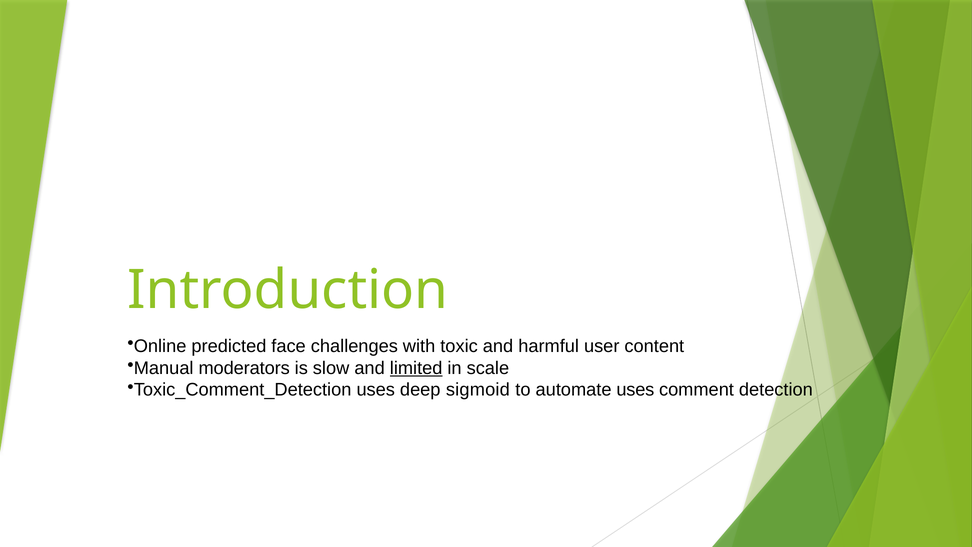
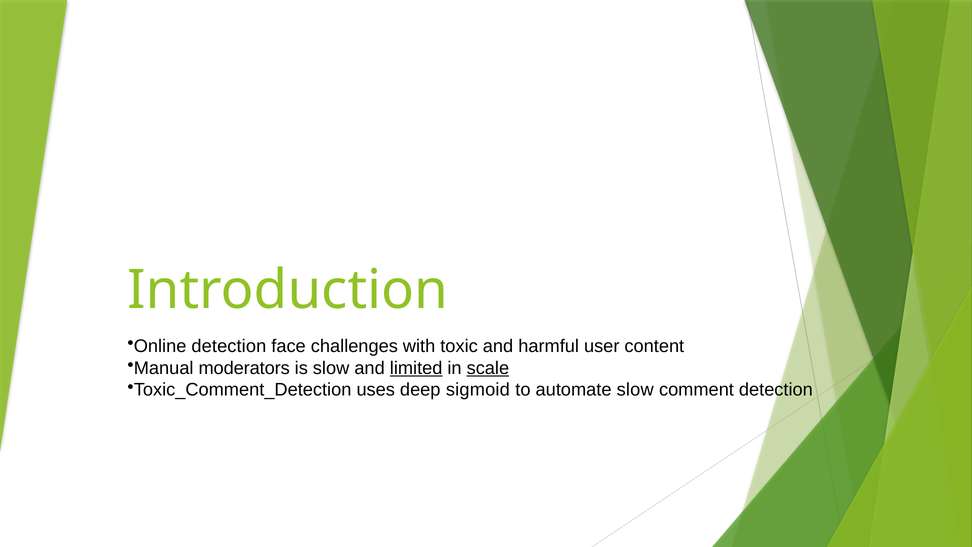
Online predicted: predicted -> detection
scale underline: none -> present
automate uses: uses -> slow
